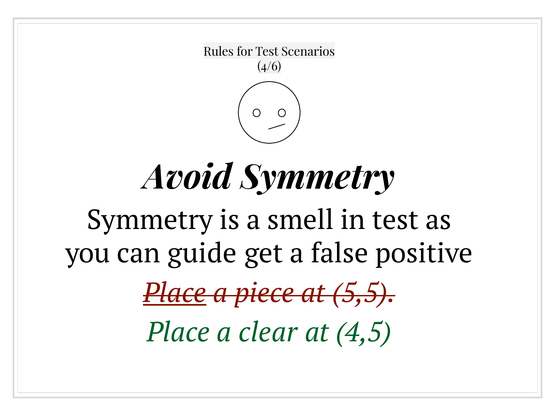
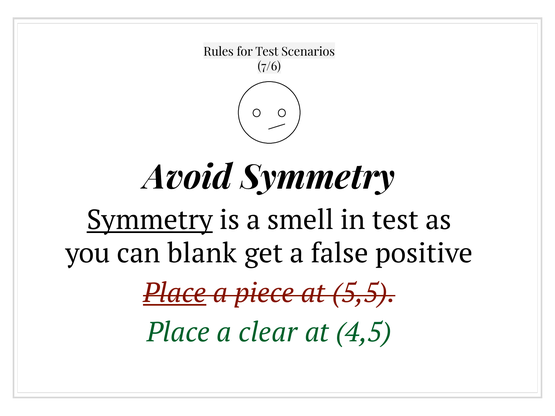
4/6: 4/6 -> 7/6
Symmetry at (150, 220) underline: none -> present
guide: guide -> blank
